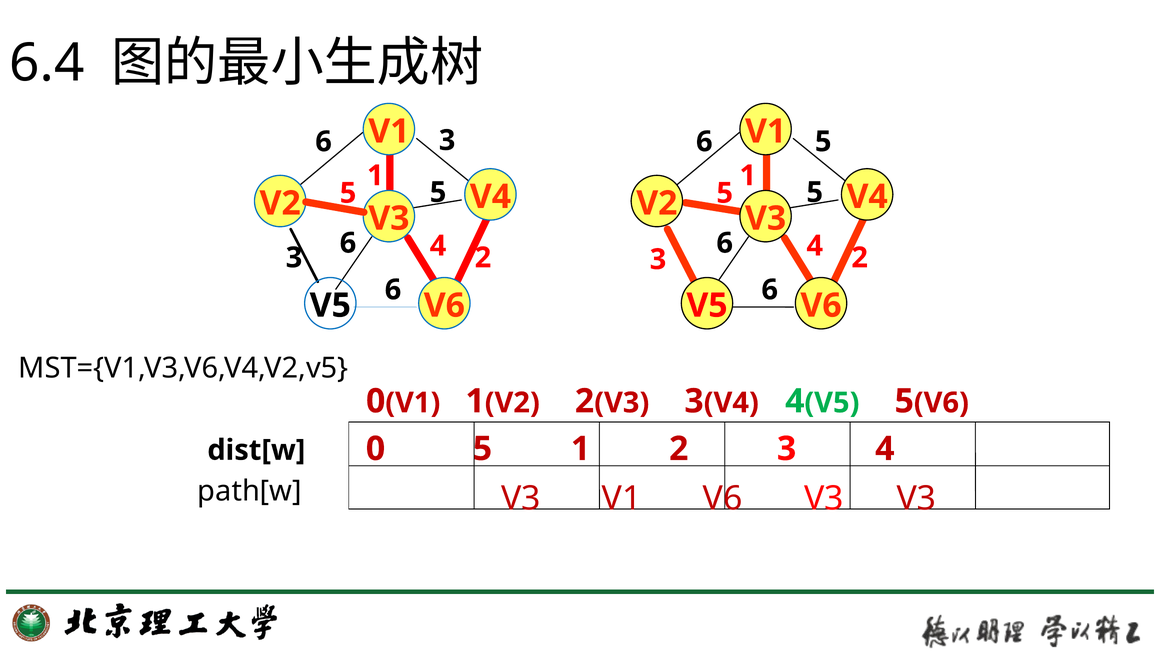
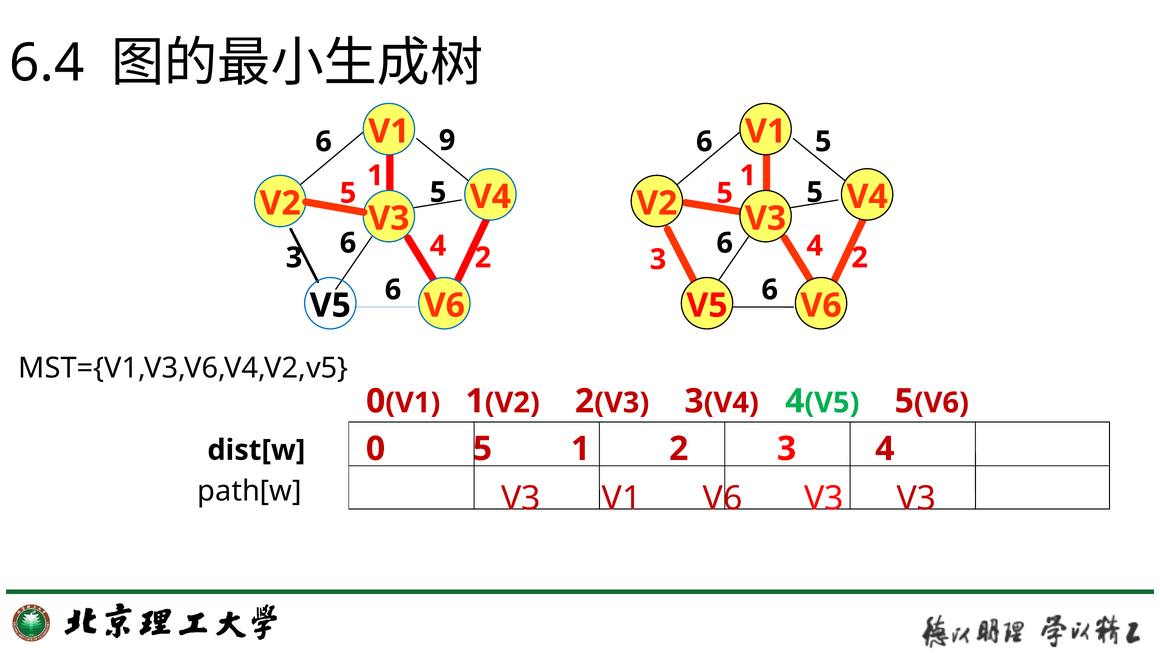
6 3: 3 -> 9
